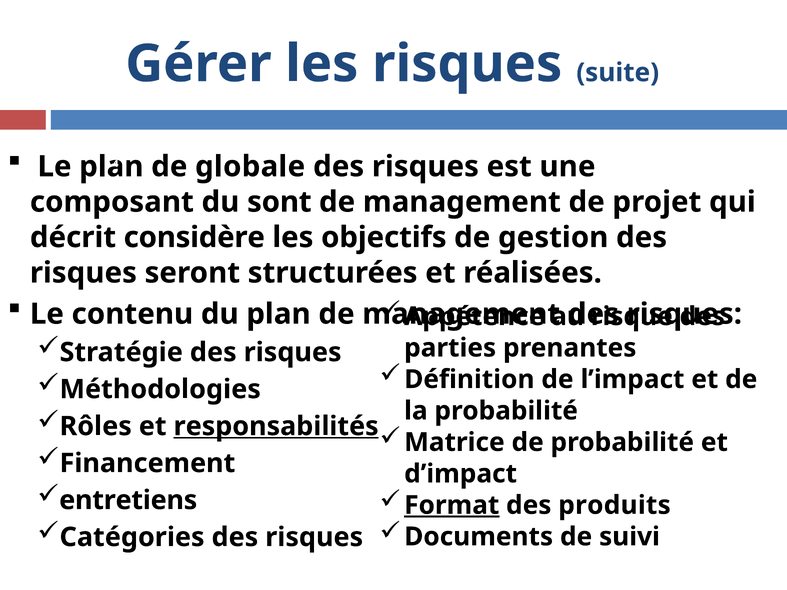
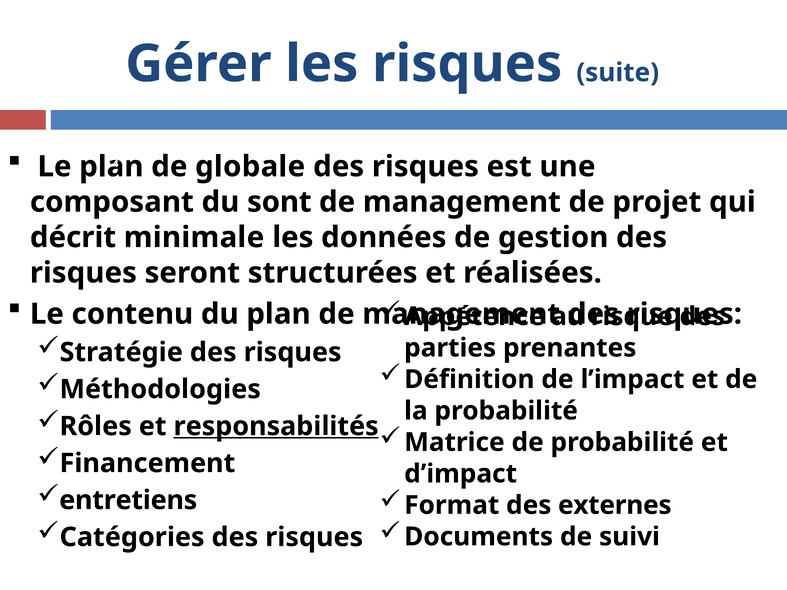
considère: considère -> minimale
objectifs: objectifs -> données
Format underline: present -> none
produits: produits -> externes
